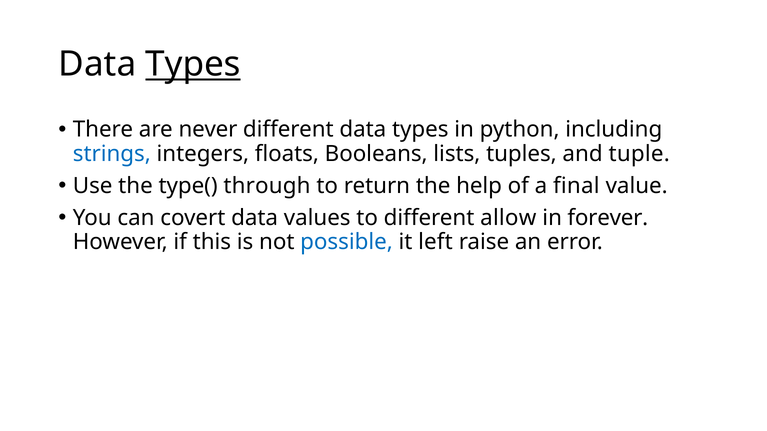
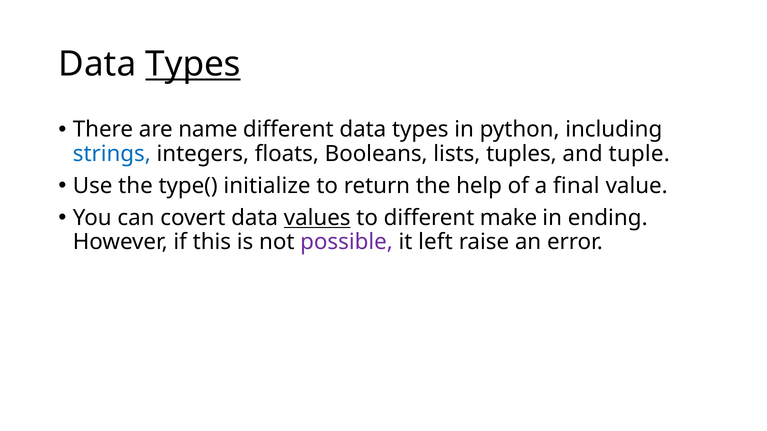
never: never -> name
through: through -> initialize
values underline: none -> present
allow: allow -> make
forever: forever -> ending
possible colour: blue -> purple
